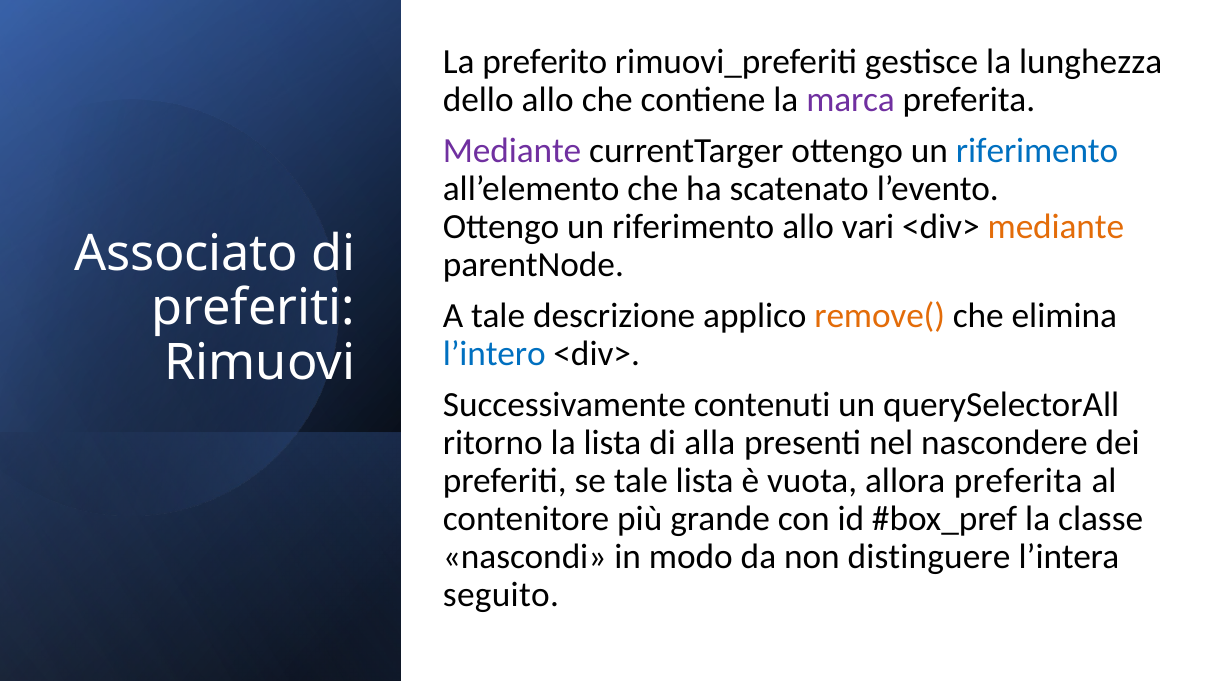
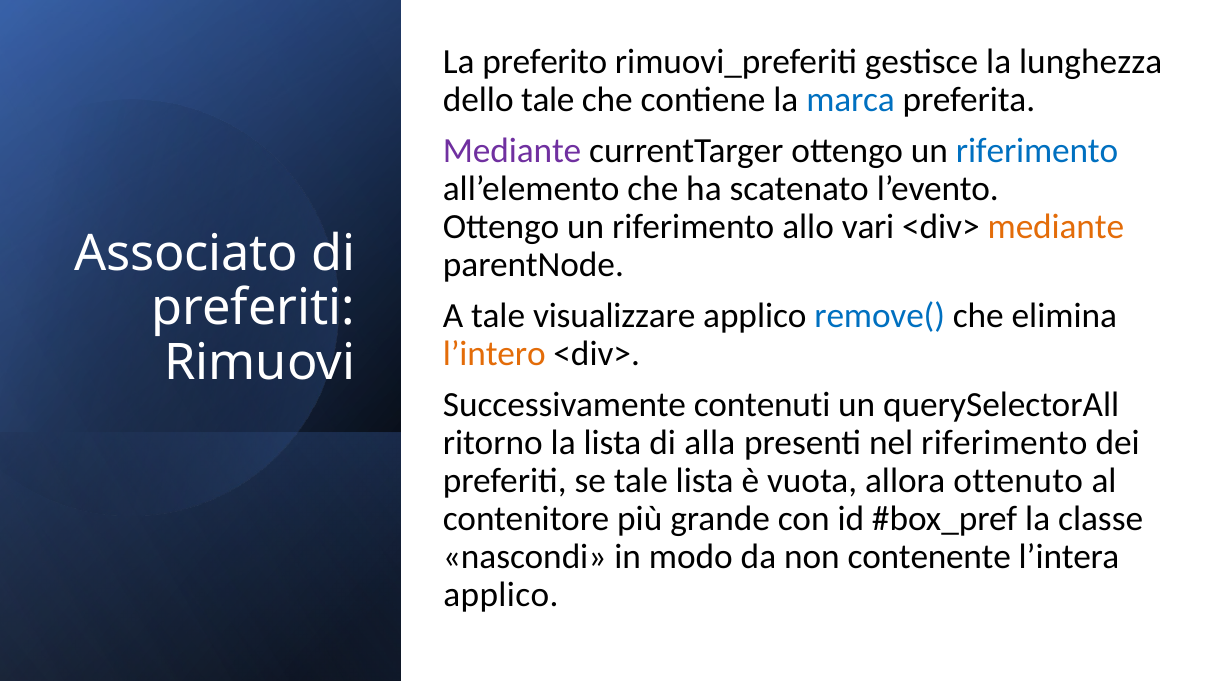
dello allo: allo -> tale
marca colour: purple -> blue
descrizione: descrizione -> visualizzare
remove( colour: orange -> blue
l’intero colour: blue -> orange
nel nascondere: nascondere -> riferimento
allora preferita: preferita -> ottenuto
distinguere: distinguere -> contenente
seguito at (501, 595): seguito -> applico
